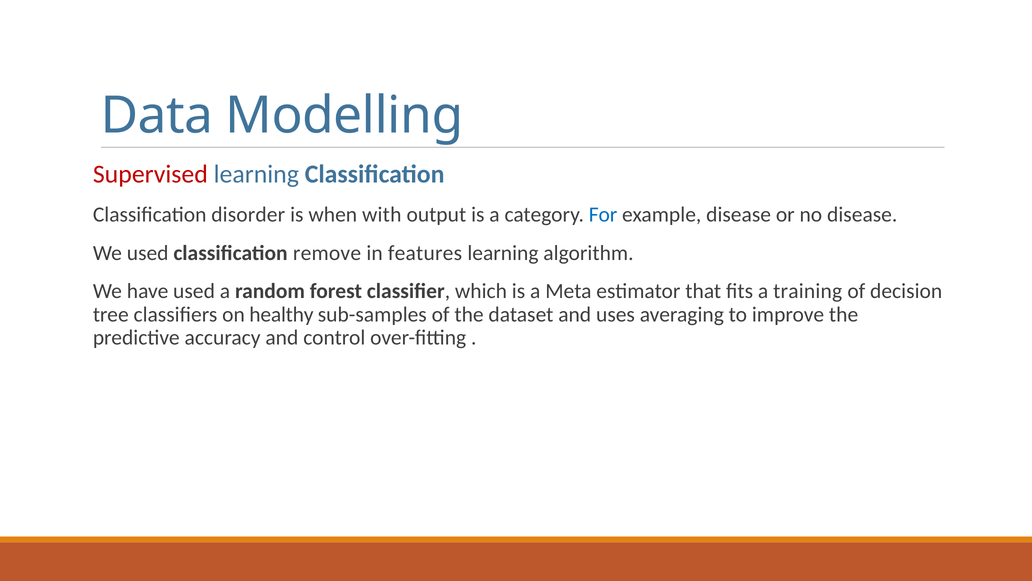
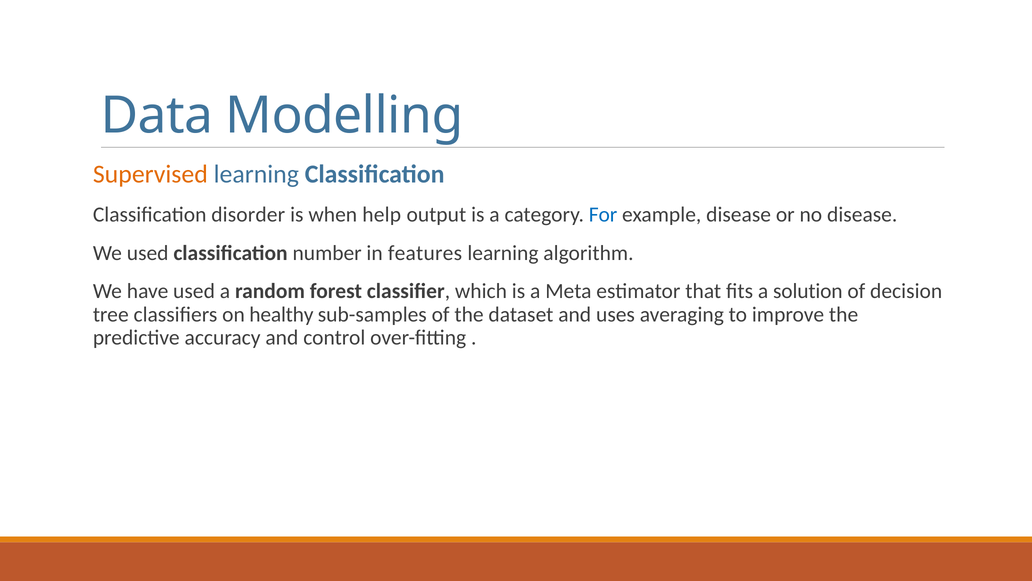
Supervised colour: red -> orange
with: with -> help
remove: remove -> number
training: training -> solution
